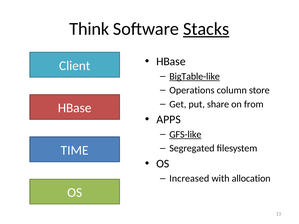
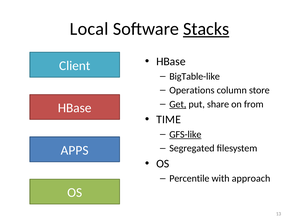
Think: Think -> Local
BigTable-like underline: present -> none
Get underline: none -> present
APPS: APPS -> TIME
TIME: TIME -> APPS
Increased: Increased -> Percentile
allocation: allocation -> approach
